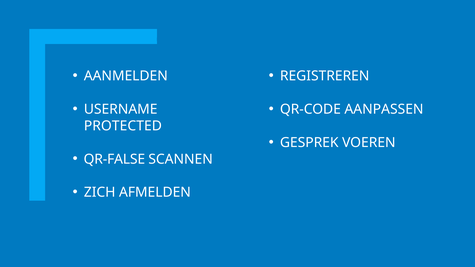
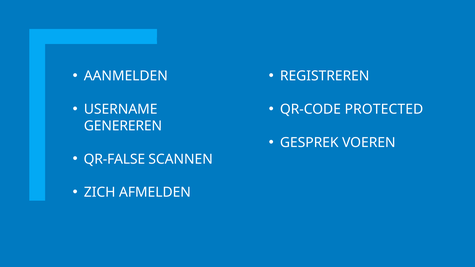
AANPASSEN: AANPASSEN -> PROTECTED
PROTECTED: PROTECTED -> GENEREREN
